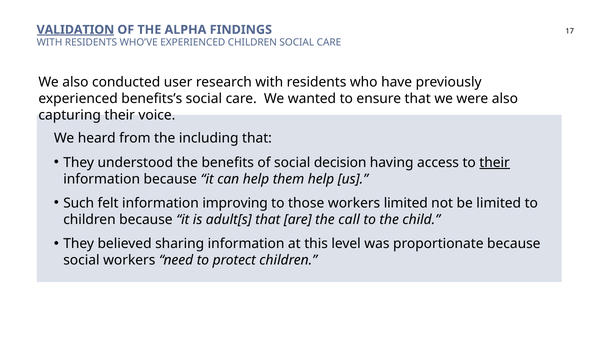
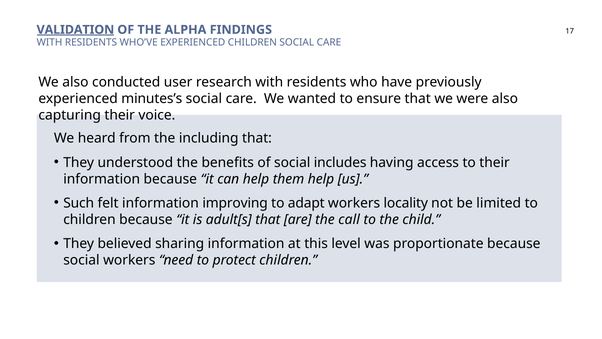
benefits’s: benefits’s -> minutes’s
decision: decision -> includes
their at (495, 162) underline: present -> none
those: those -> adapt
workers limited: limited -> locality
